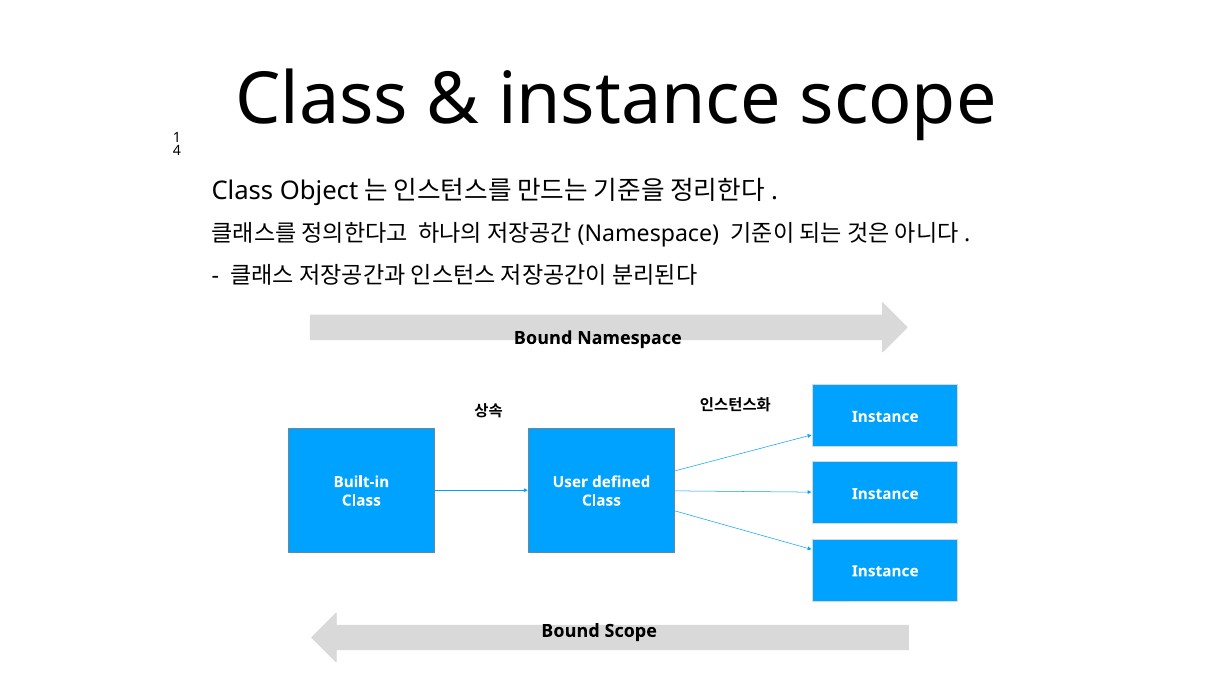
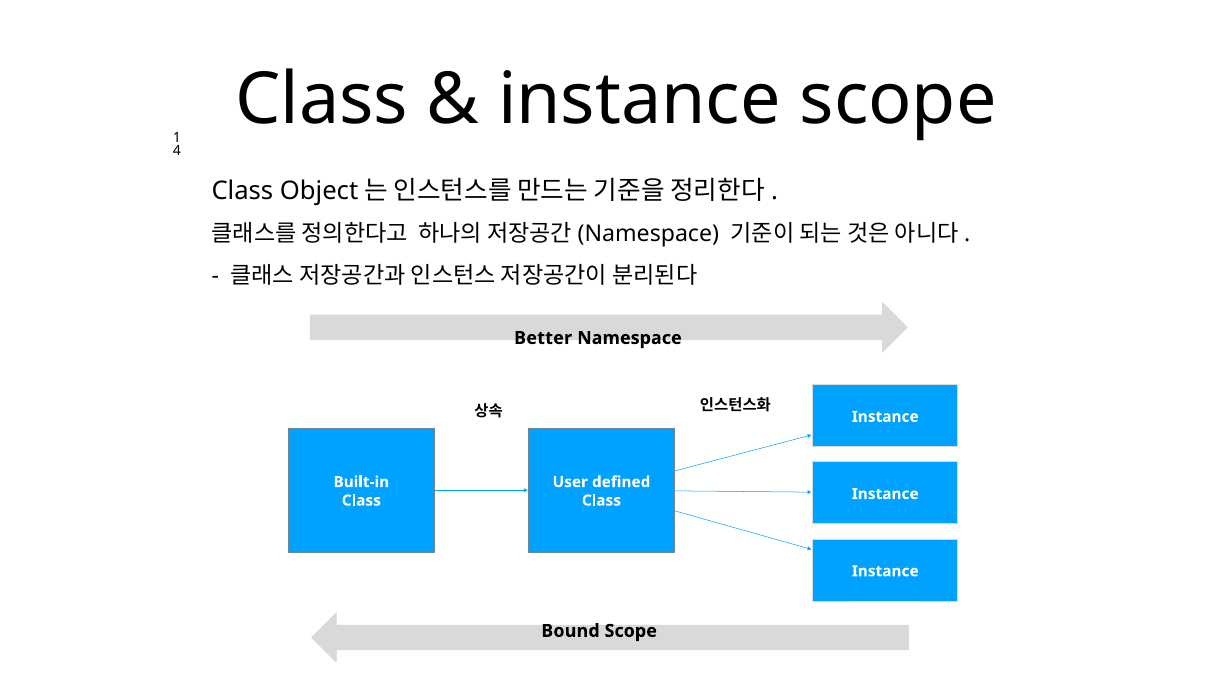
Bound at (543, 338): Bound -> Better
